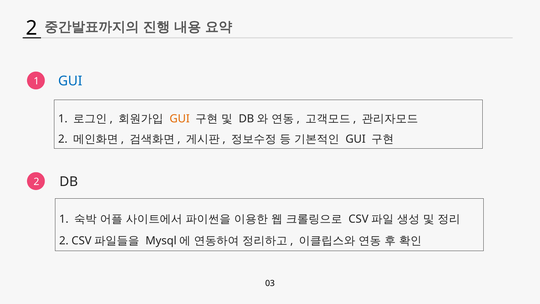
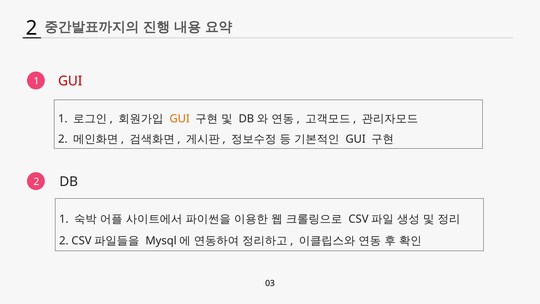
GUI at (70, 81) colour: blue -> red
